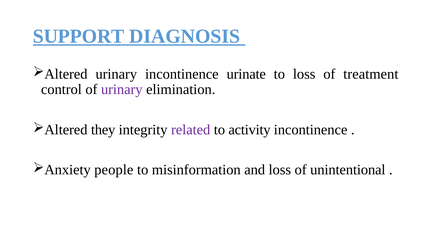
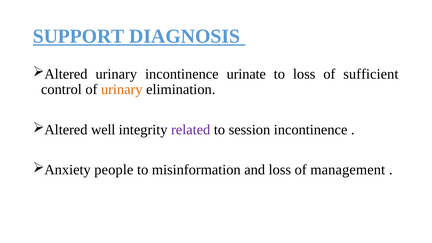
treatment: treatment -> sufficient
urinary at (122, 90) colour: purple -> orange
they: they -> well
activity: activity -> session
unintentional: unintentional -> management
